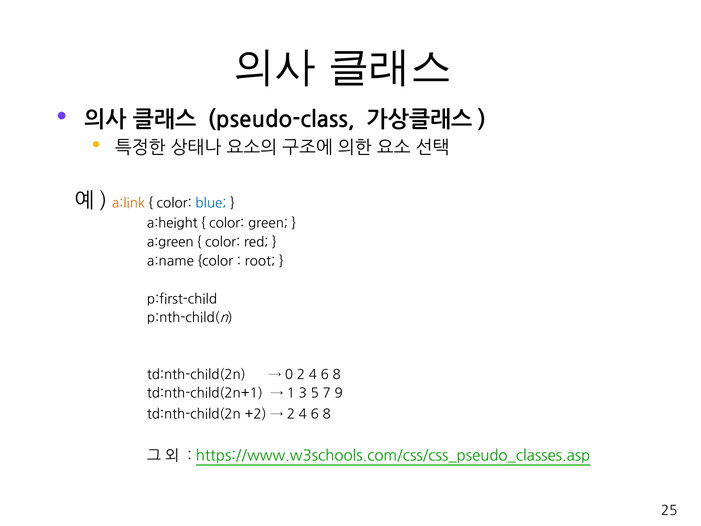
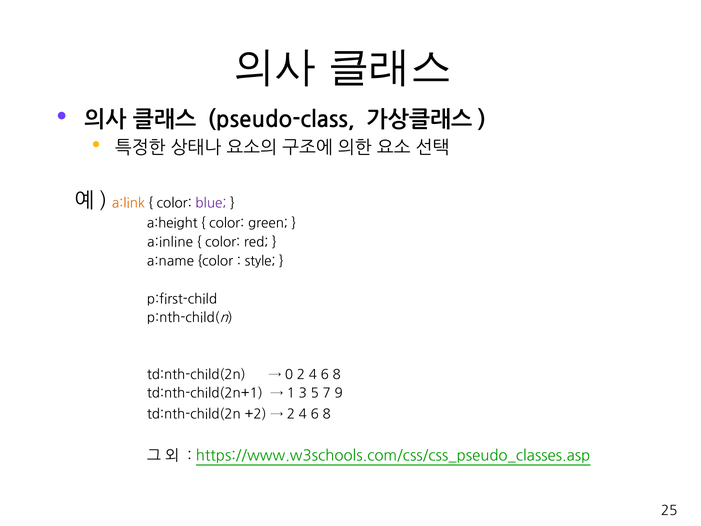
blue colour: blue -> purple
a:green: a:green -> a:inline
root: root -> style
